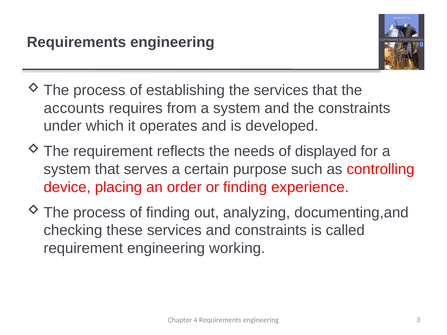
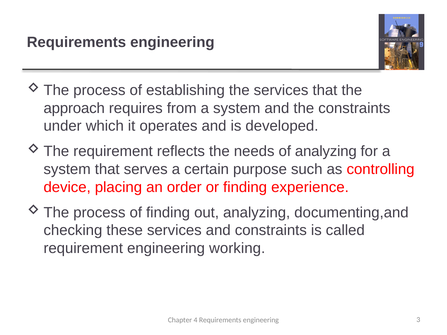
accounts: accounts -> approach
of displayed: displayed -> analyzing
